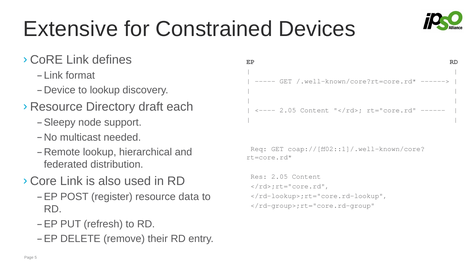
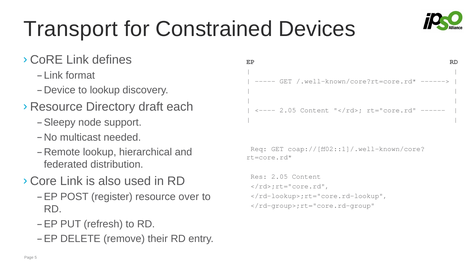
Extensive: Extensive -> Transport
data: data -> over
